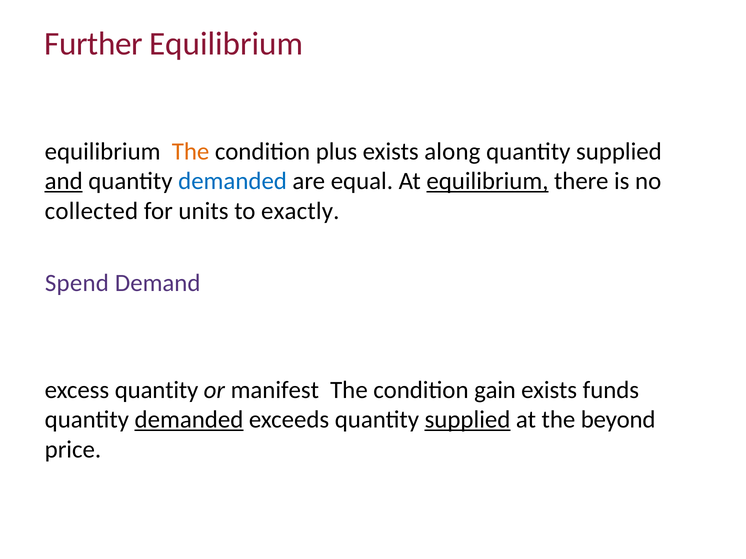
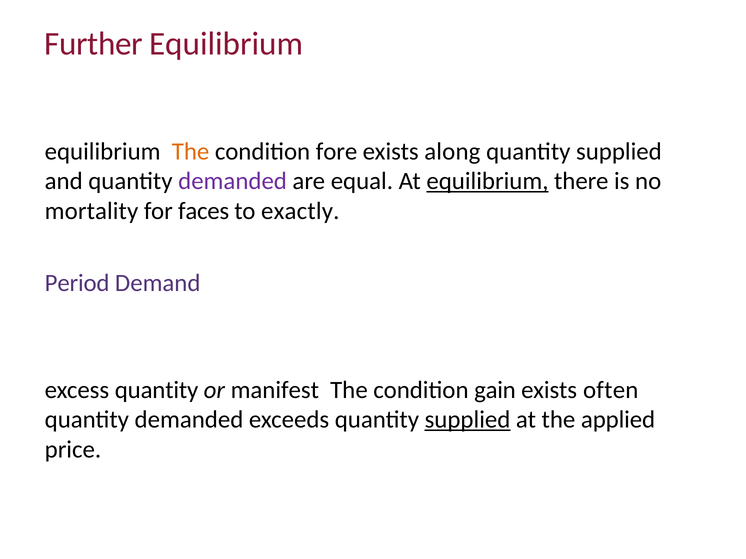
plus: plus -> fore
and underline: present -> none
demanded at (233, 181) colour: blue -> purple
collected: collected -> mortality
units: units -> faces
Spend: Spend -> Period
funds: funds -> often
demanded at (189, 420) underline: present -> none
beyond: beyond -> applied
